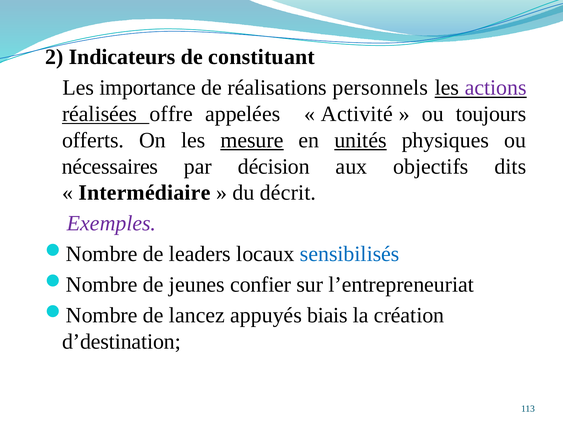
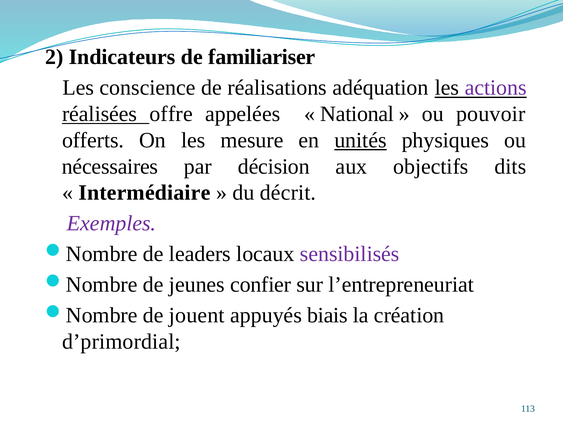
constituant: constituant -> familiariser
importance: importance -> conscience
personnels: personnels -> adéquation
Activité: Activité -> National
toujours: toujours -> pouvoir
mesure underline: present -> none
sensibilisés colour: blue -> purple
lancez: lancez -> jouent
d’destination: d’destination -> d’primordial
